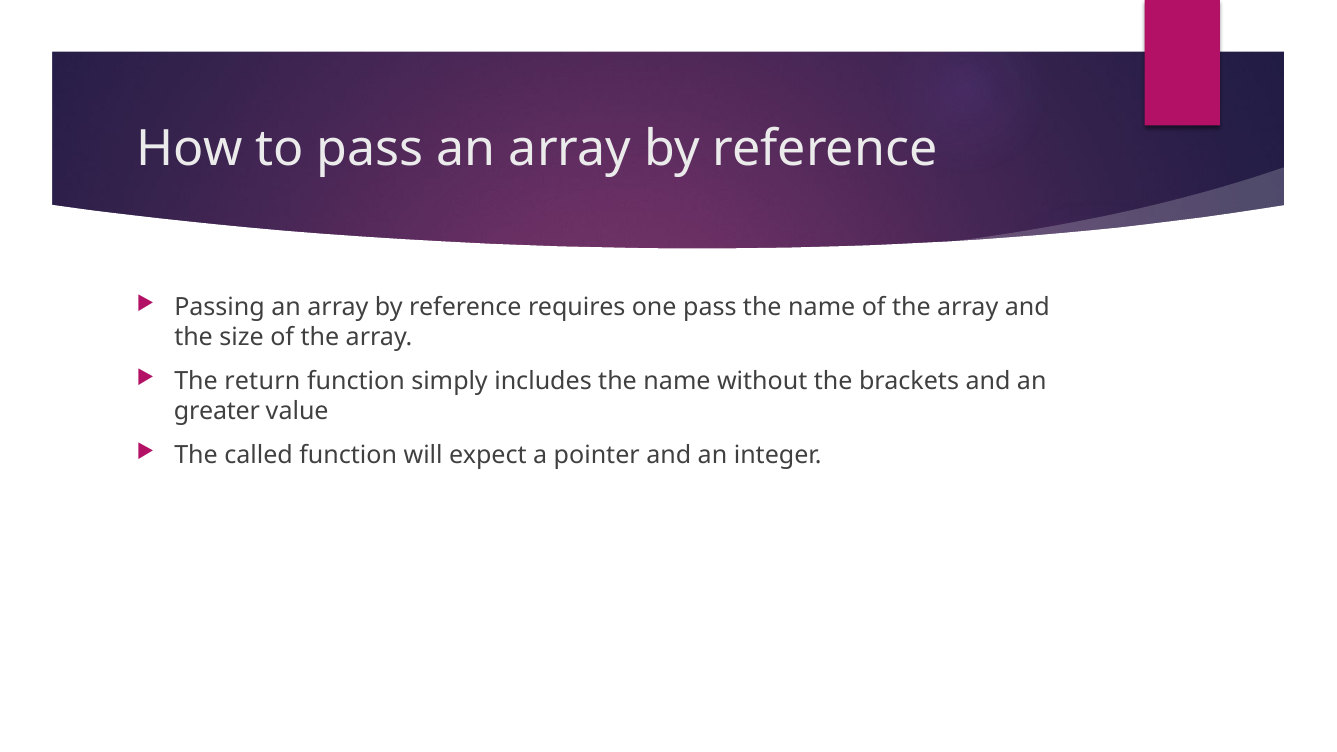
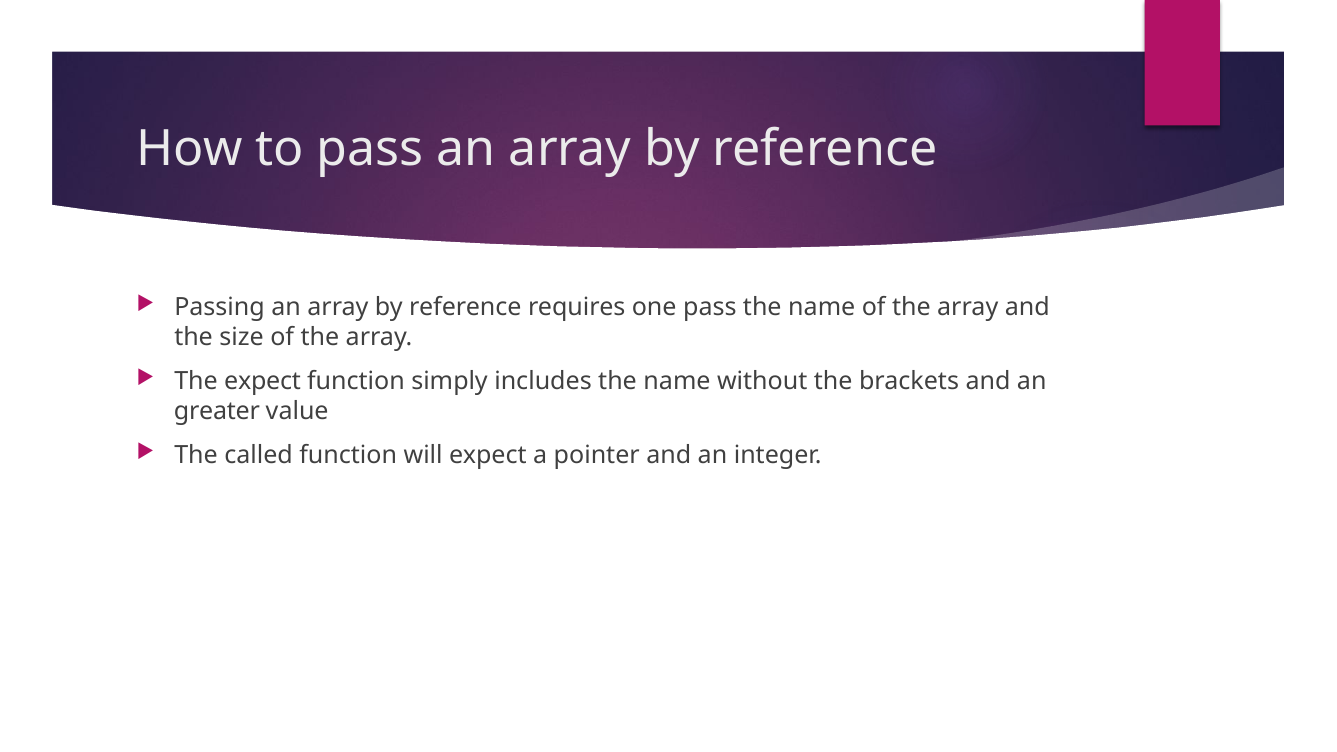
The return: return -> expect
